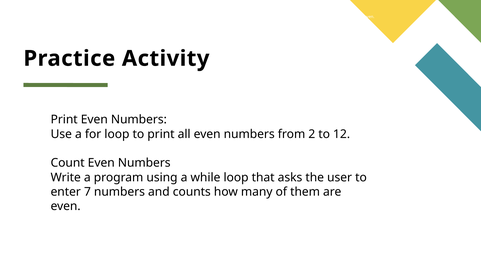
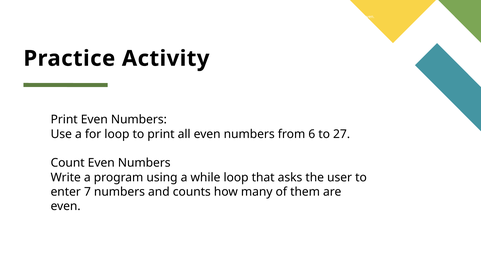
2: 2 -> 6
12: 12 -> 27
